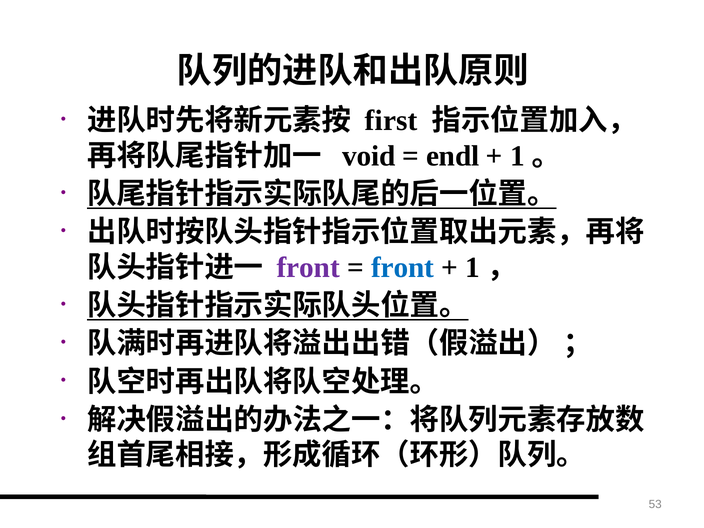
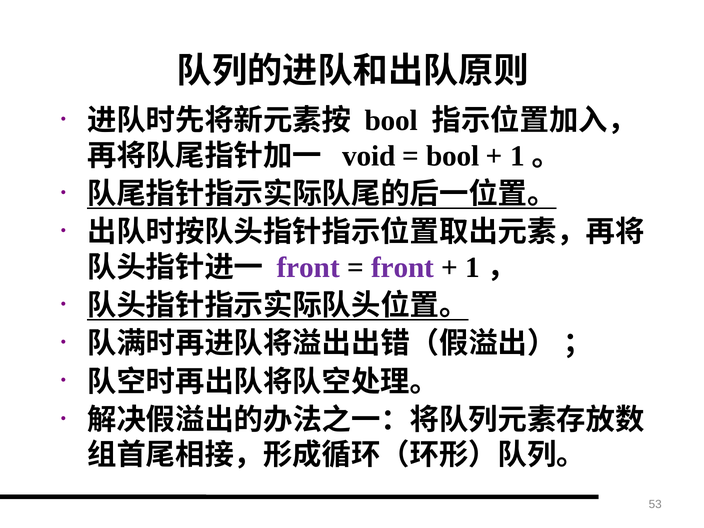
first at (391, 121): first -> bool
endl at (453, 156): endl -> bool
front at (403, 267) colour: blue -> purple
